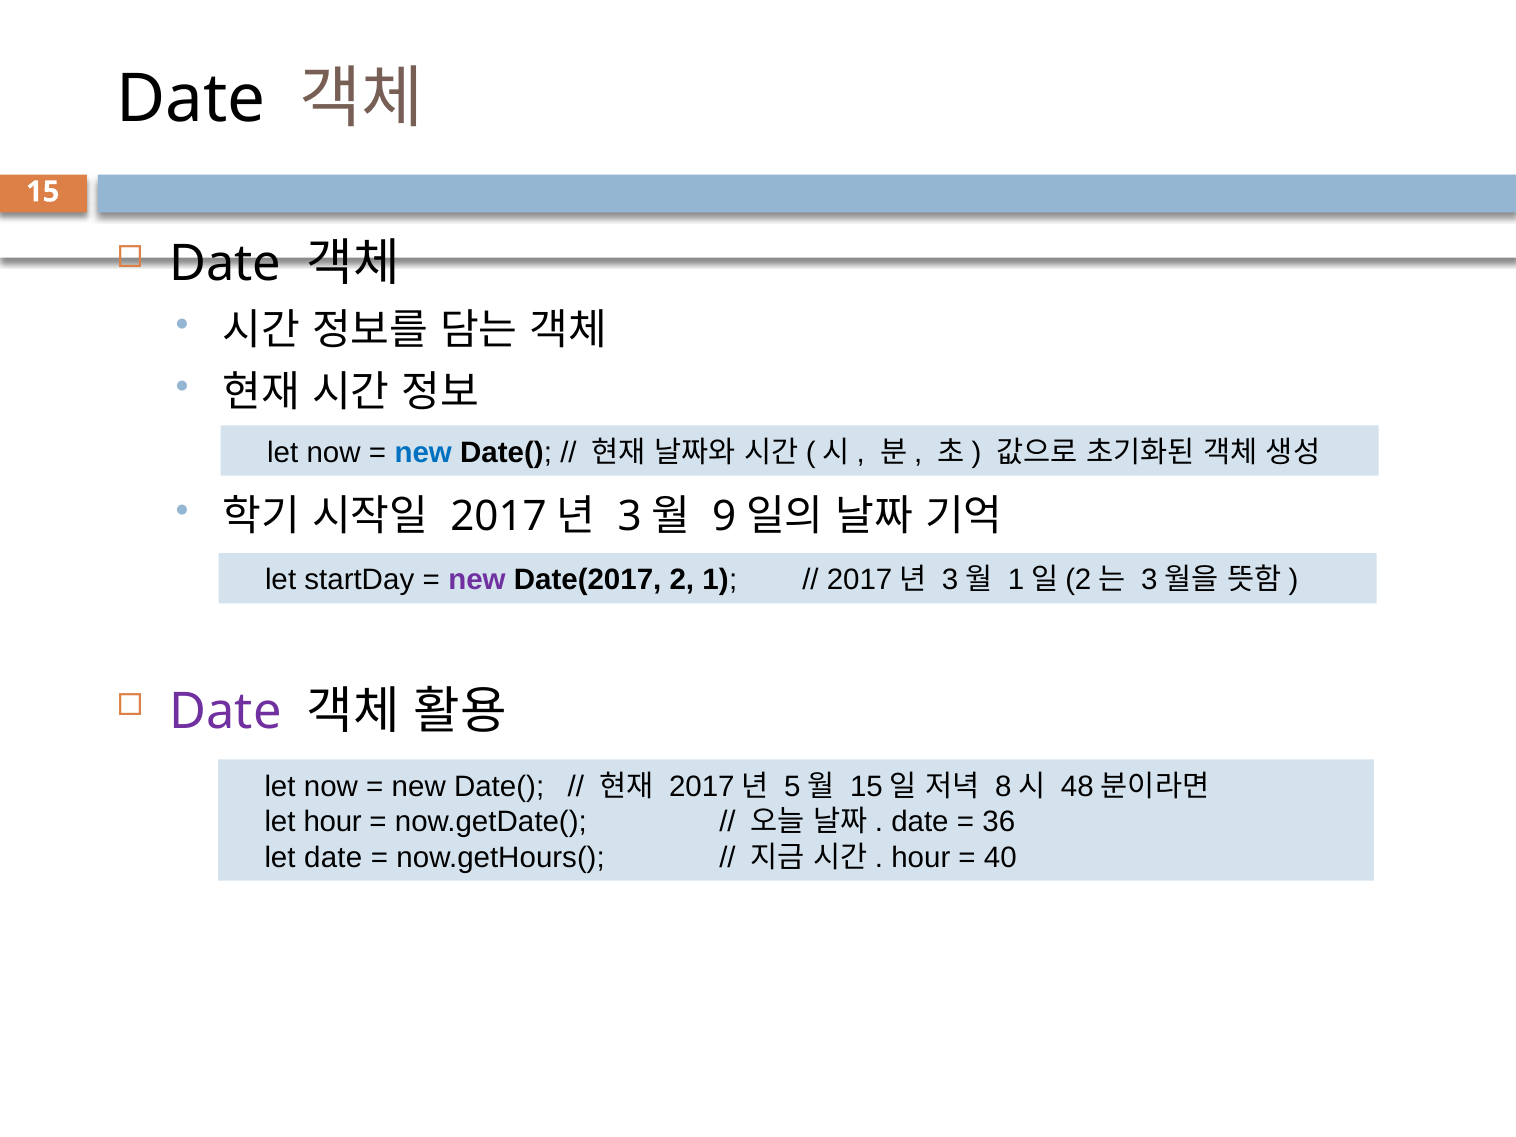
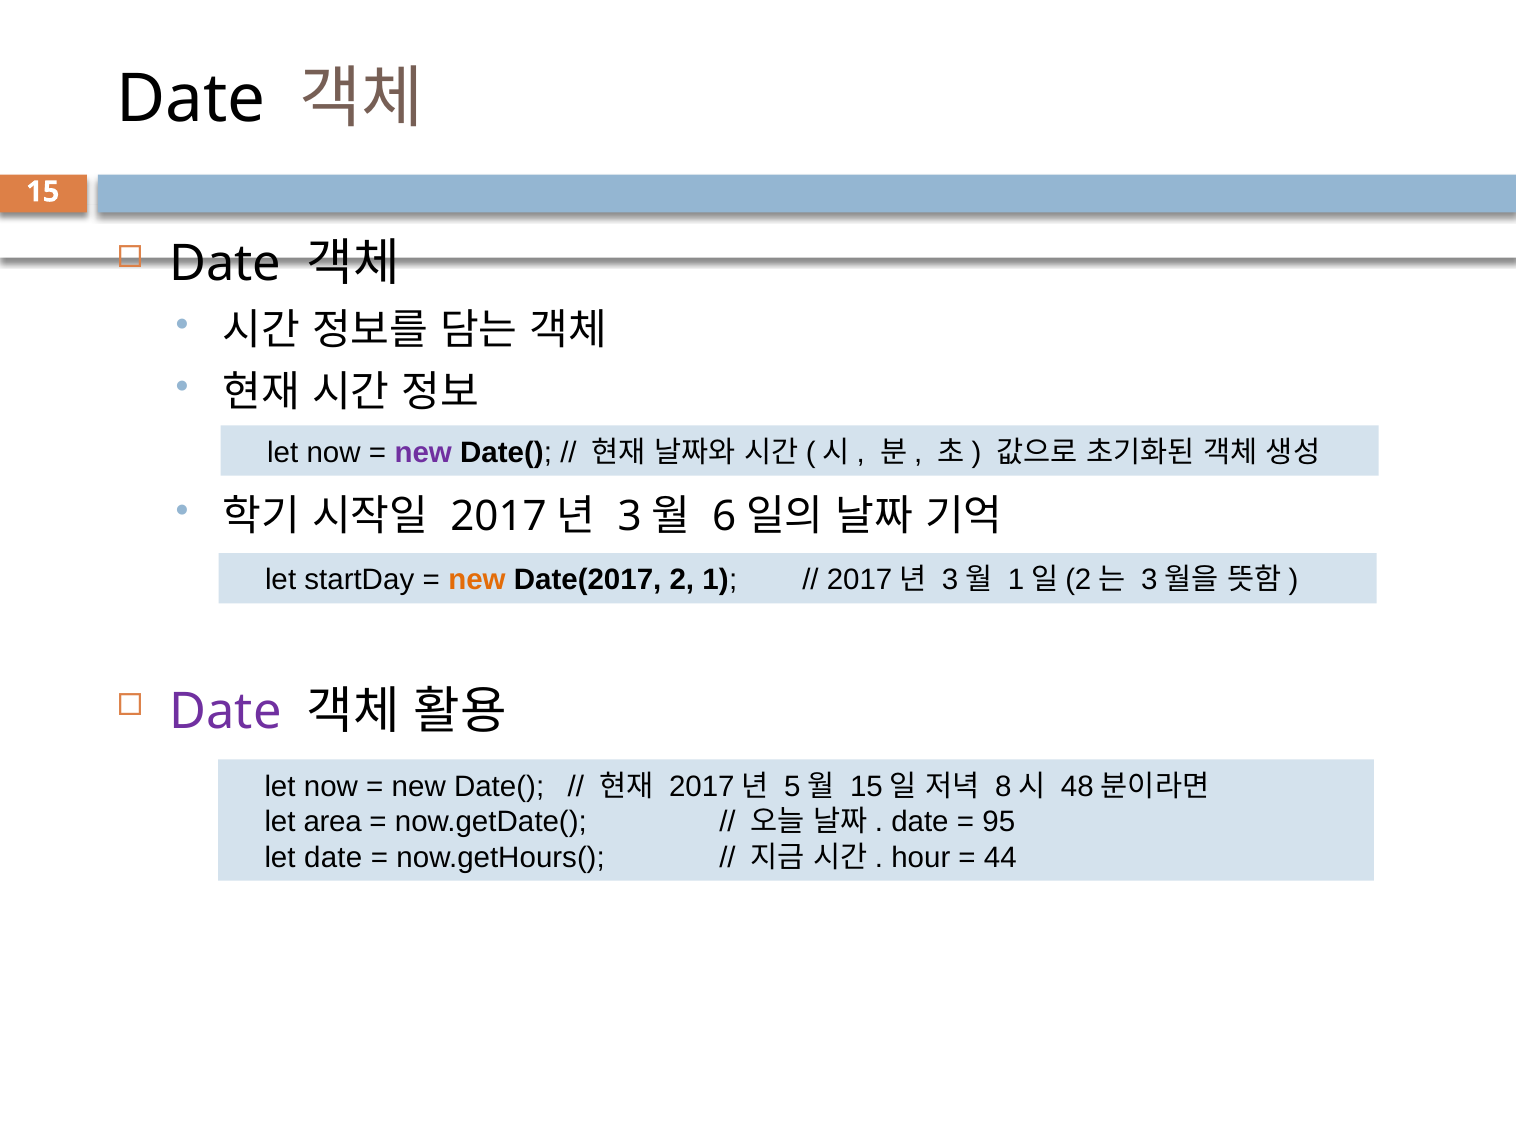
new at (423, 452) colour: blue -> purple
9: 9 -> 6
new at (477, 580) colour: purple -> orange
let hour: hour -> area
36: 36 -> 95
40: 40 -> 44
